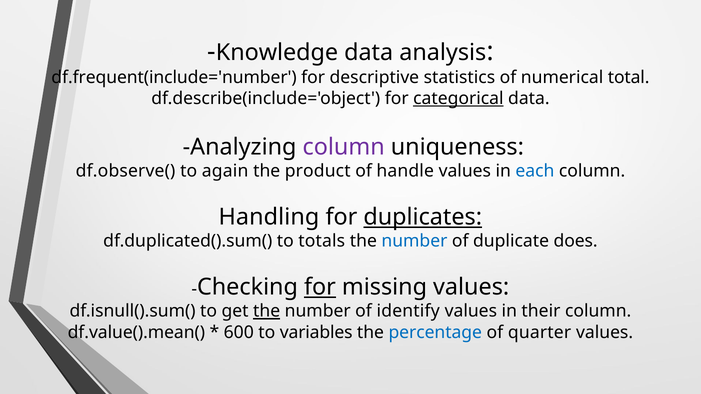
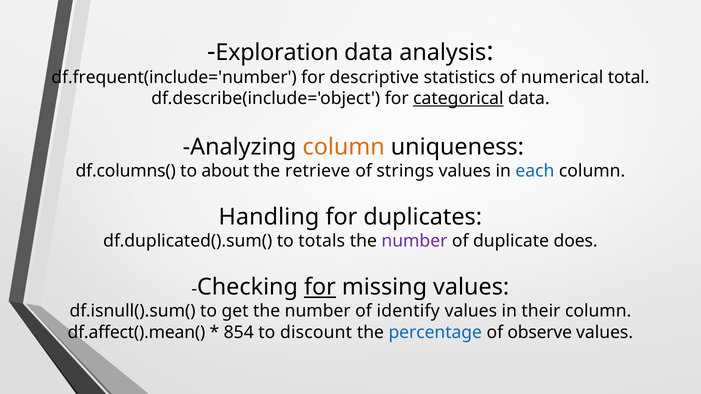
Knowledge: Knowledge -> Exploration
column at (344, 147) colour: purple -> orange
df.observe(: df.observe( -> df.columns(
again: again -> about
product: product -> retrieve
handle: handle -> strings
duplicates underline: present -> none
number at (414, 241) colour: blue -> purple
the at (267, 311) underline: present -> none
df.value().mean(: df.value().mean( -> df.affect().mean(
600: 600 -> 854
variables: variables -> discount
quarter: quarter -> observe
